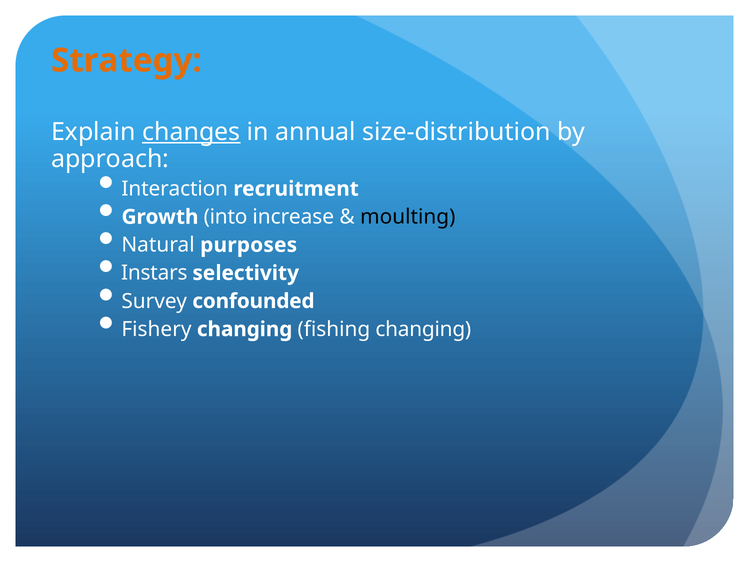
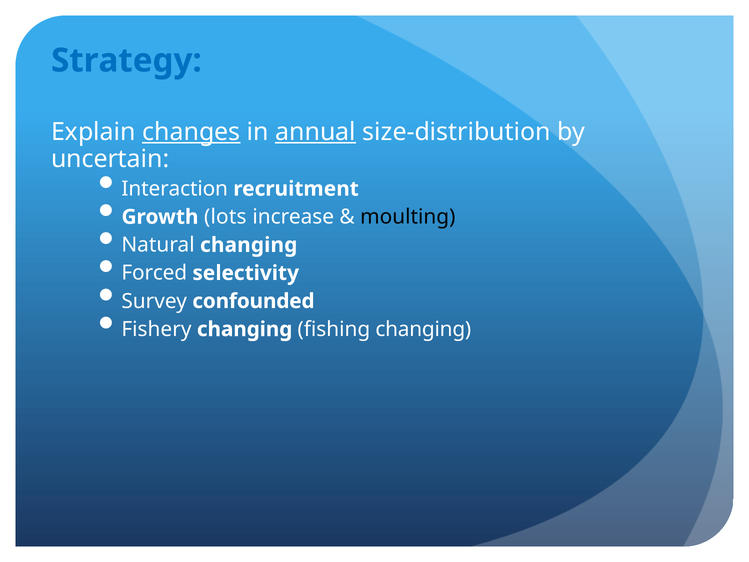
Strategy colour: orange -> blue
annual underline: none -> present
approach: approach -> uncertain
into: into -> lots
Natural purposes: purposes -> changing
Instars: Instars -> Forced
